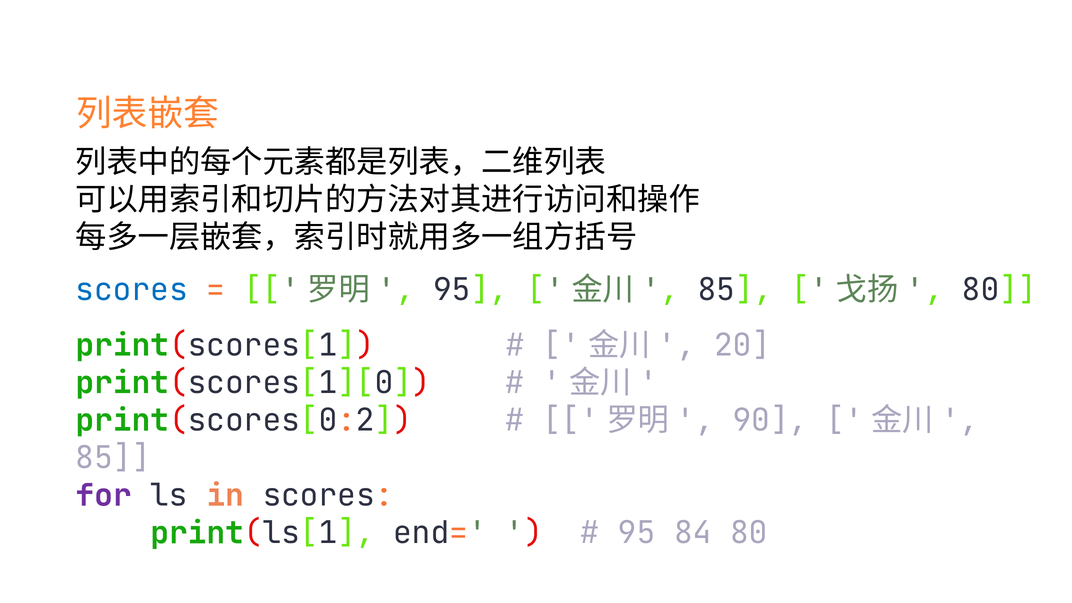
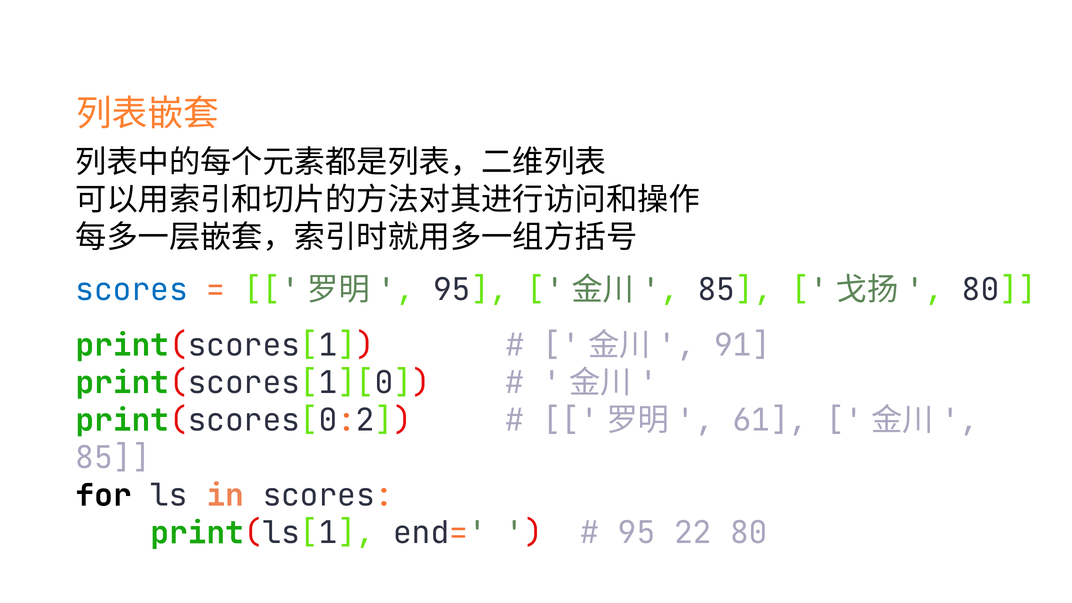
20: 20 -> 91
90: 90 -> 61
for colour: purple -> black
84: 84 -> 22
